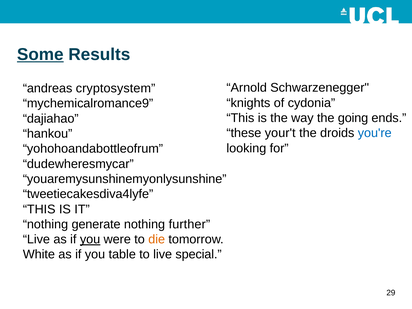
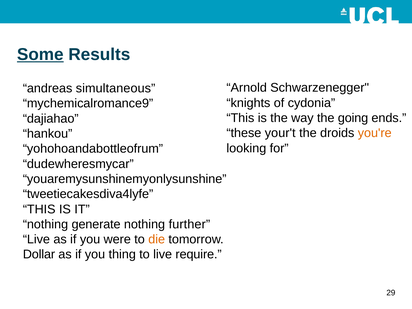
cryptosystem: cryptosystem -> simultaneous
you're colour: blue -> orange
you at (90, 239) underline: present -> none
White: White -> Dollar
table: table -> thing
special: special -> require
